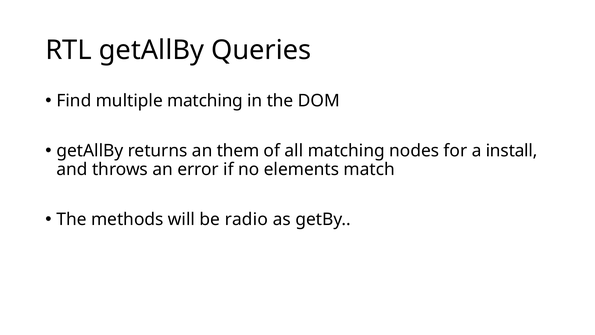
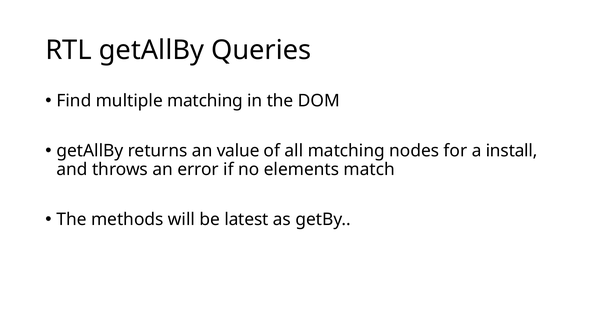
them: them -> value
radio: radio -> latest
